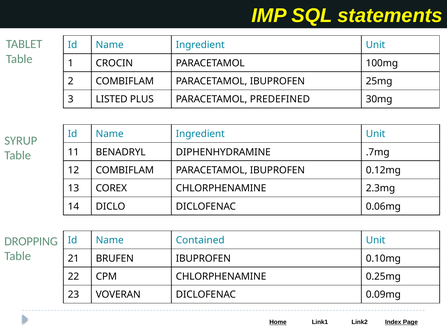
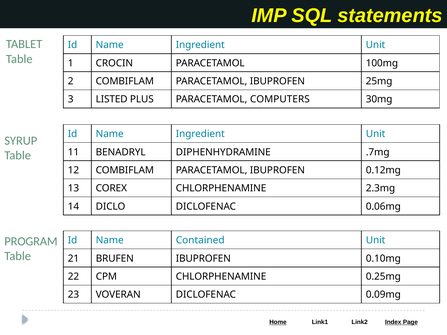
PREDEFINED: PREDEFINED -> COMPUTERS
DROPPING: DROPPING -> PROGRAM
